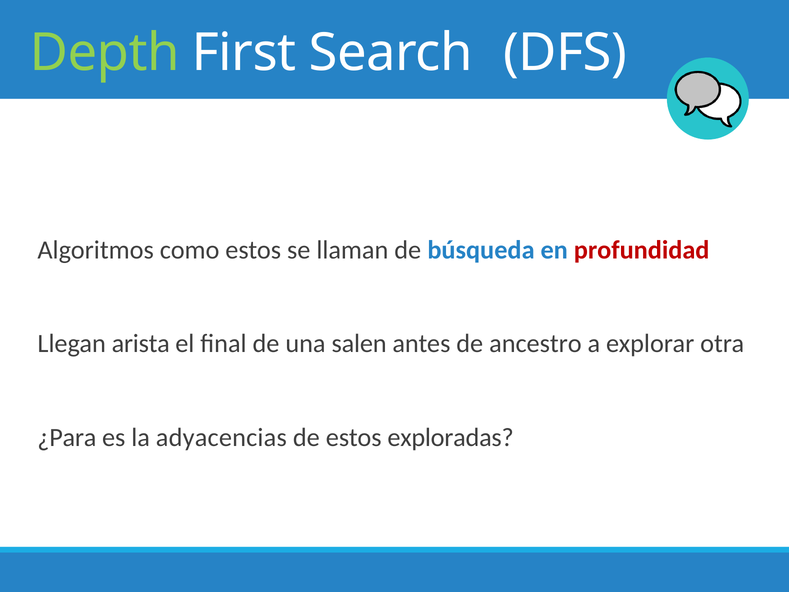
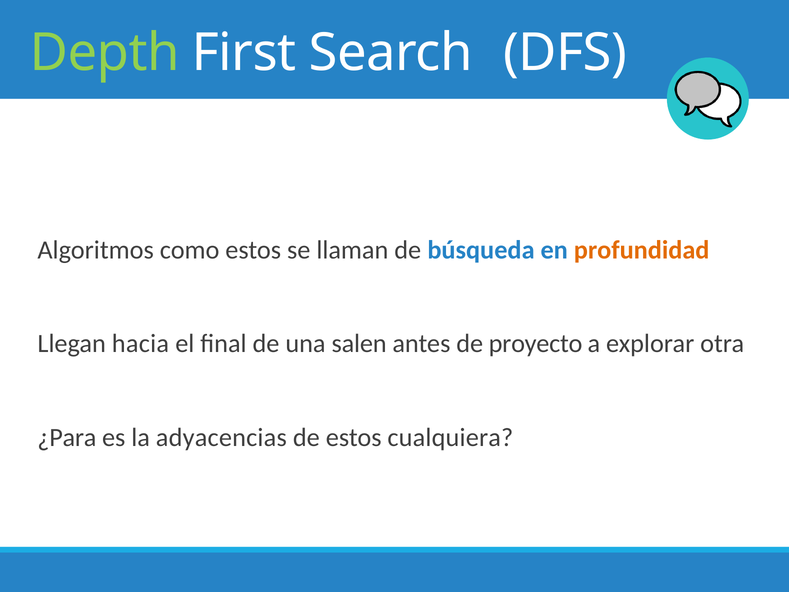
profundidad colour: red -> orange
arista: arista -> hacia
ancestro: ancestro -> proyecto
exploradas: exploradas -> cualquiera
